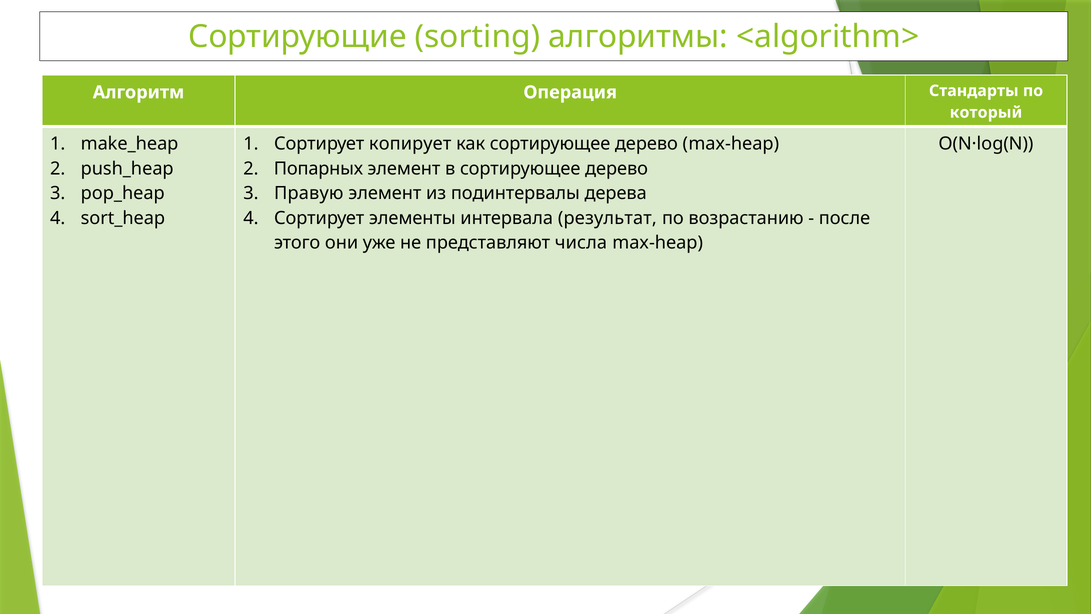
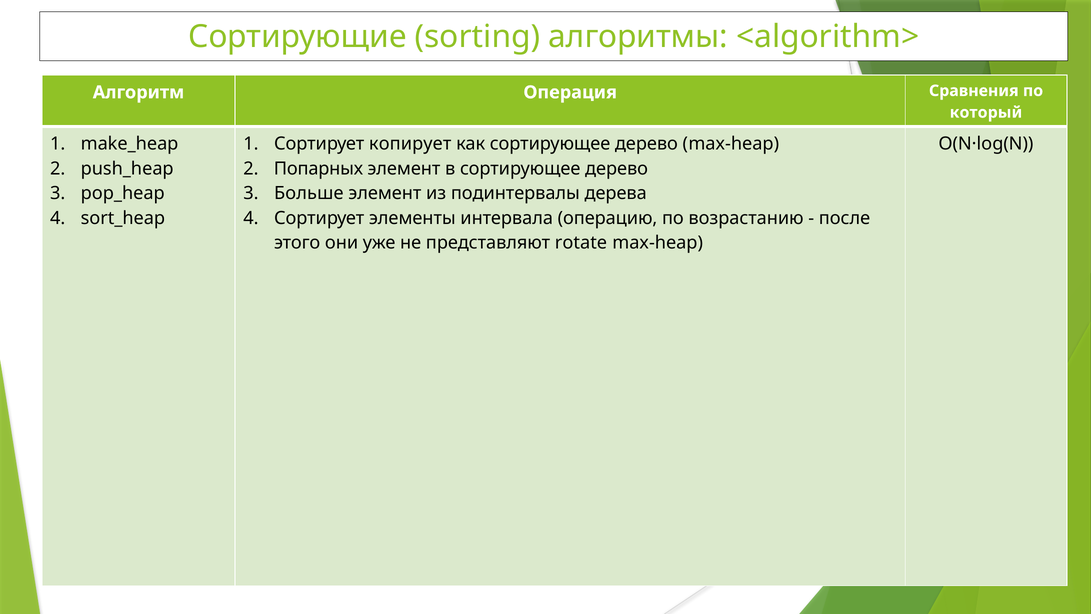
Стандарты: Стандарты -> Сравнения
Правую: Правую -> Больше
результат: результат -> операцию
числа: числа -> rotate
